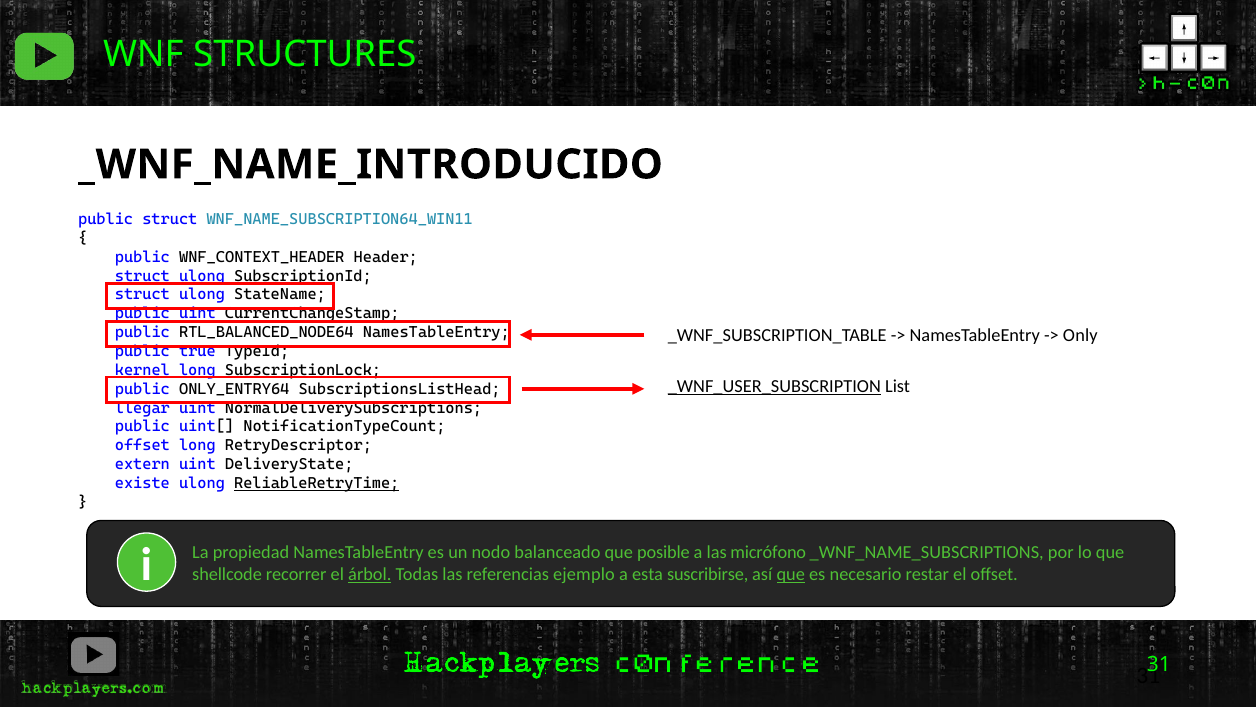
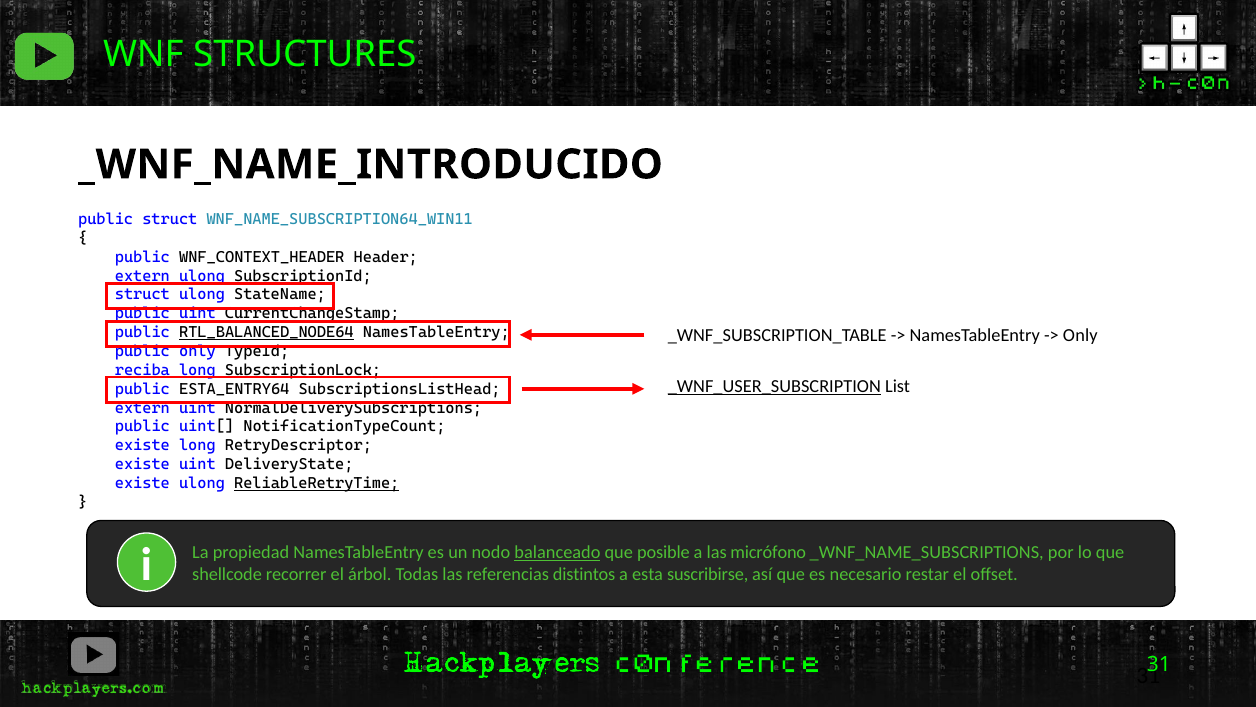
struct at (142, 276): struct -> extern
RTL_BALANCED_NODE64 underline: none -> present
public true: true -> only
kernel: kernel -> reciba
ONLY_ENTRY64: ONLY_ENTRY64 -> ESTA_ENTRY64
llegar at (142, 408): llegar -> extern
offset at (142, 445): offset -> existe
extern at (142, 464): extern -> existe
balanceado underline: none -> present
árbol underline: present -> none
ejemplo: ejemplo -> distintos
que at (791, 574) underline: present -> none
